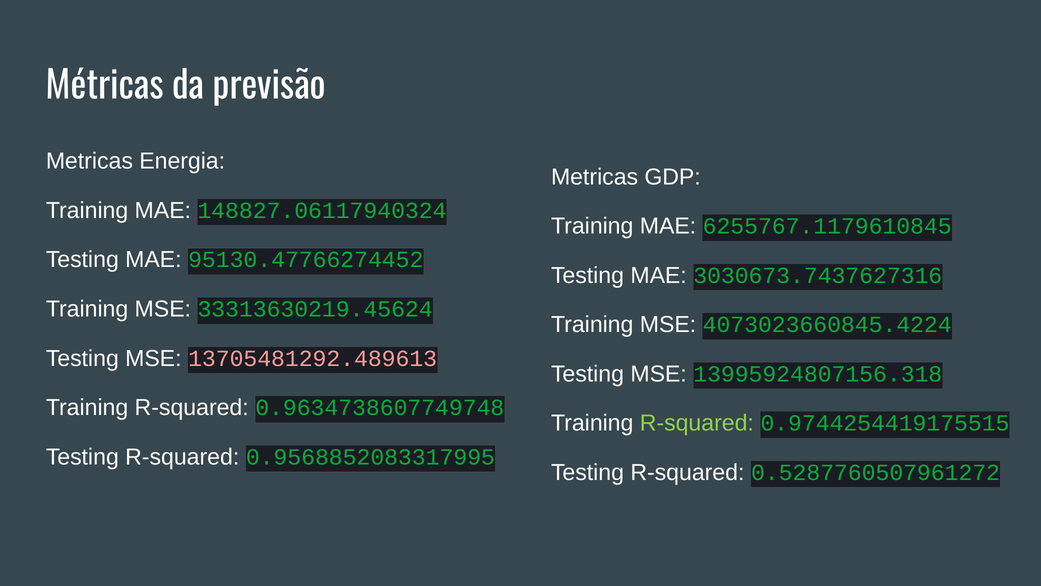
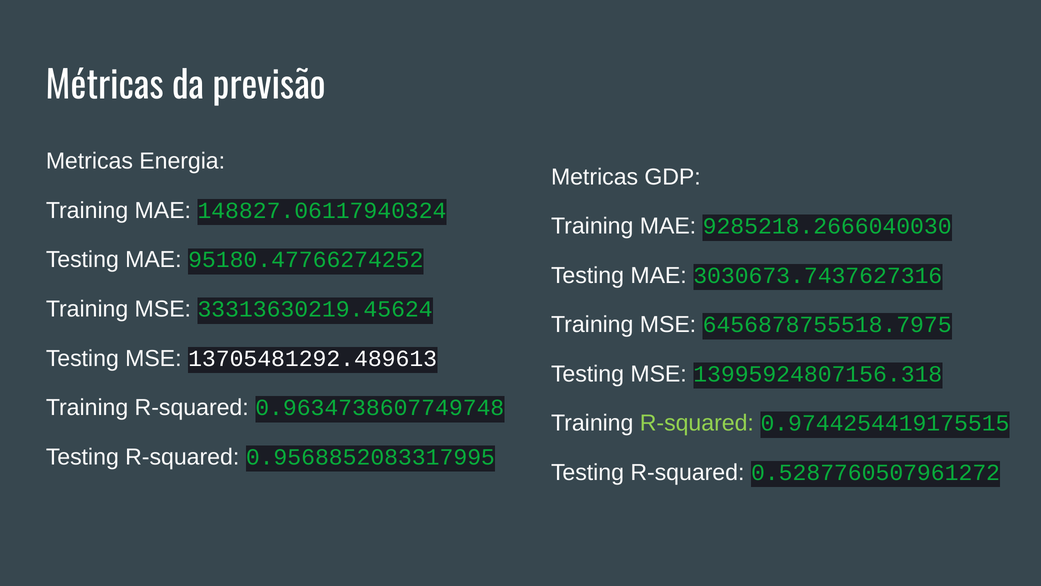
6255767.1179610845: 6255767.1179610845 -> 9285218.2666040030
95130.47766274452: 95130.47766274452 -> 95180.47766274252
4073023660845.4224: 4073023660845.4224 -> 6456878755518.7975
13705481292.489613 colour: pink -> white
